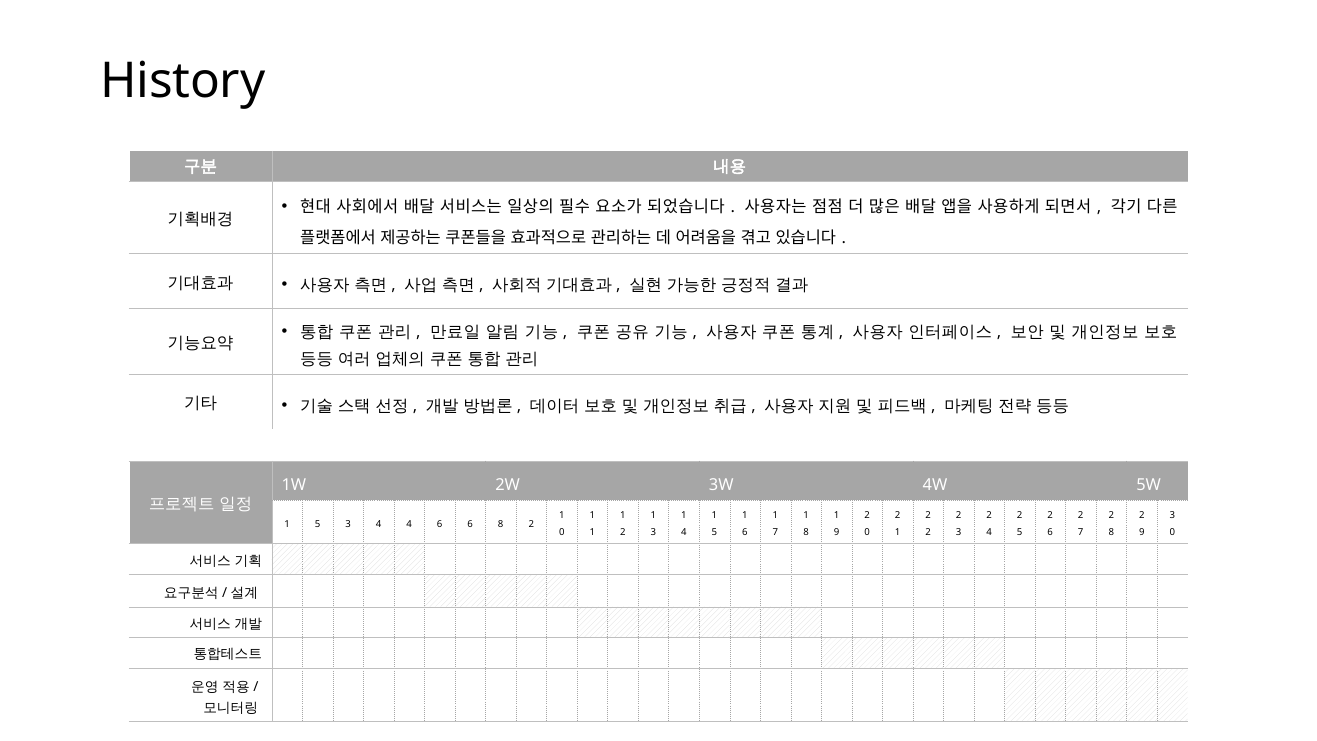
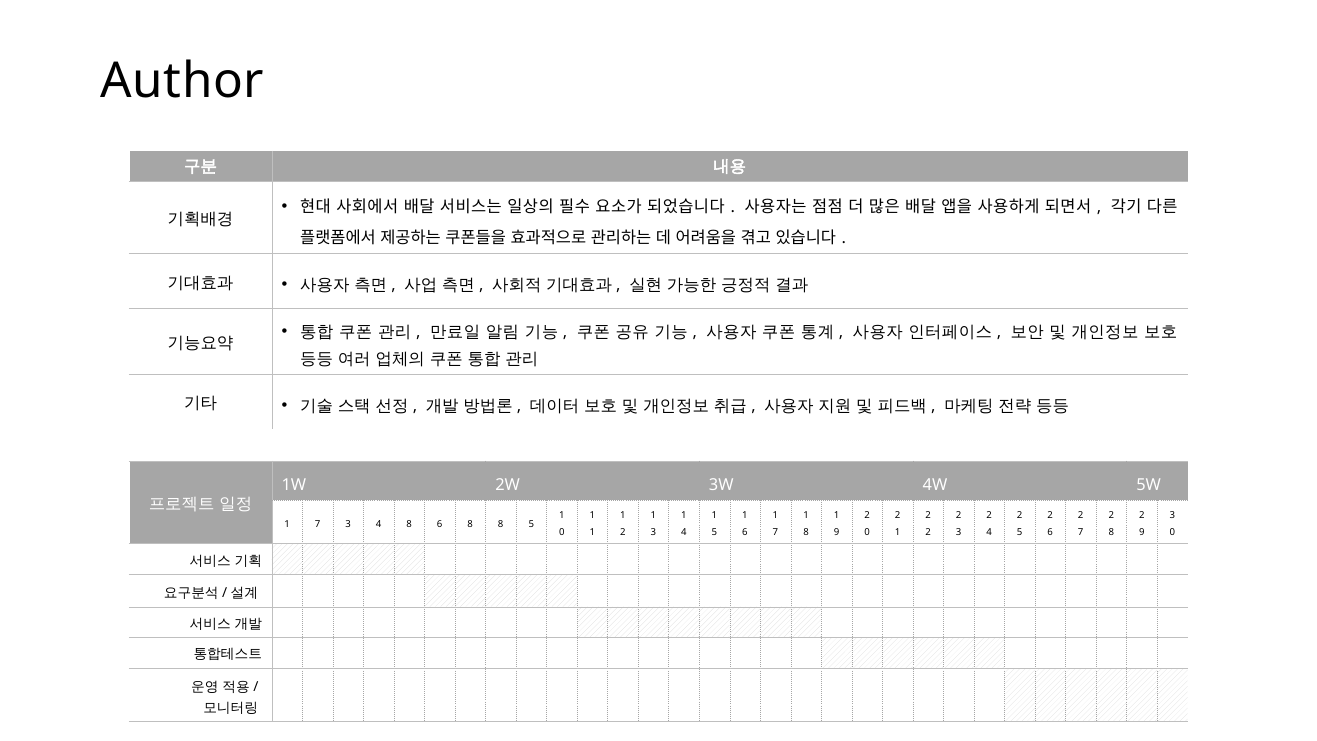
History: History -> Author
5 at (318, 524): 5 -> 7
4 4: 4 -> 8
6 6: 6 -> 8
2 at (531, 524): 2 -> 5
